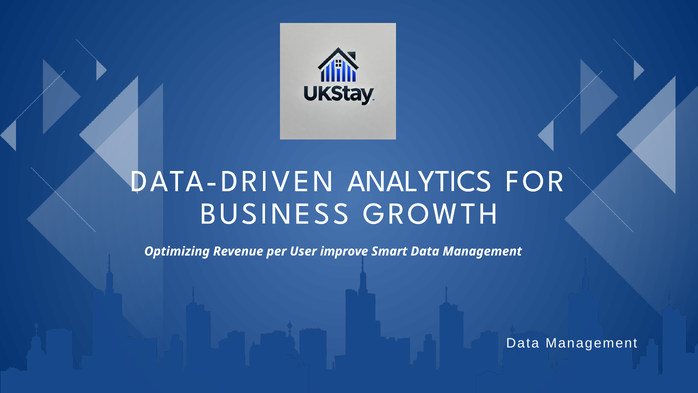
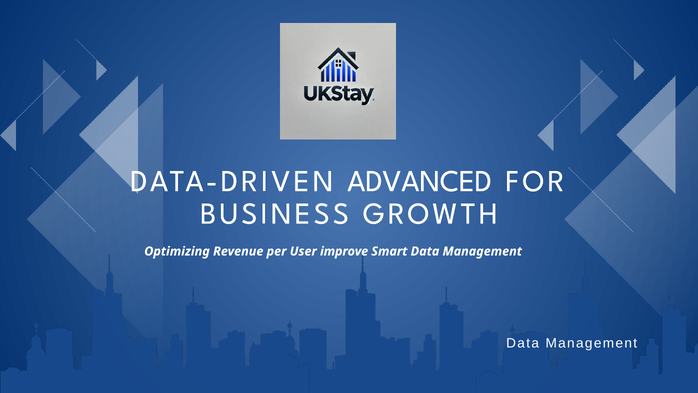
ANALYTICS: ANALYTICS -> ADVANCED
